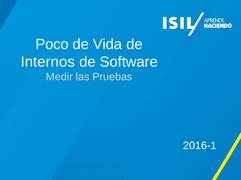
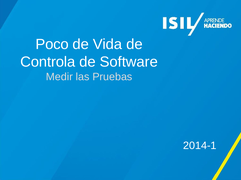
Internos: Internos -> Controla
2016-1: 2016-1 -> 2014-1
